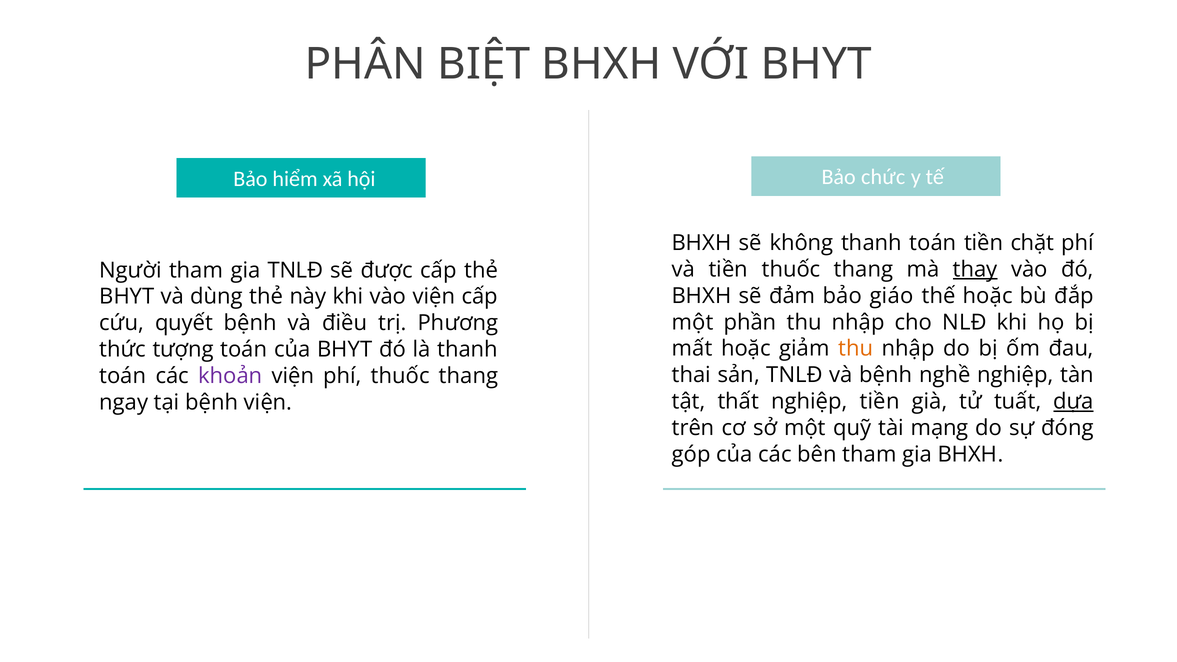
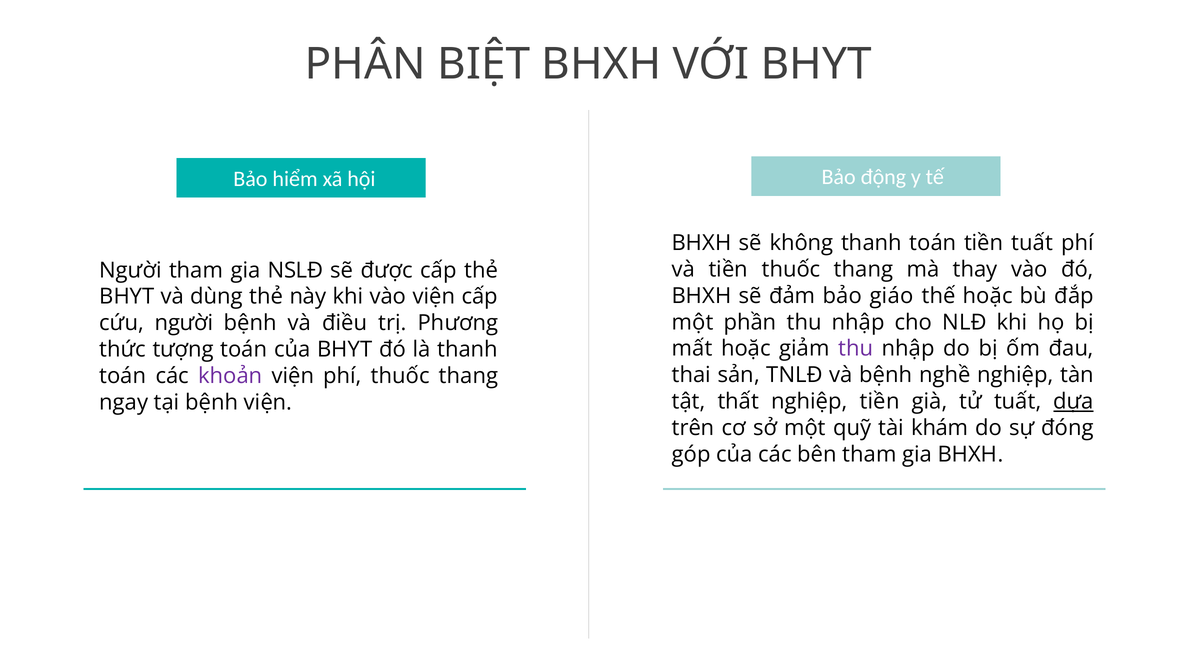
chức: chức -> động
tiền chặt: chặt -> tuất
thay underline: present -> none
gia TNLĐ: TNLĐ -> NSLĐ
cứu quyết: quyết -> người
thu at (856, 349) colour: orange -> purple
mạng: mạng -> khám
